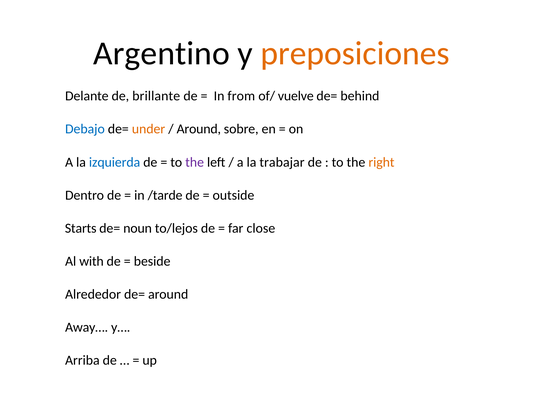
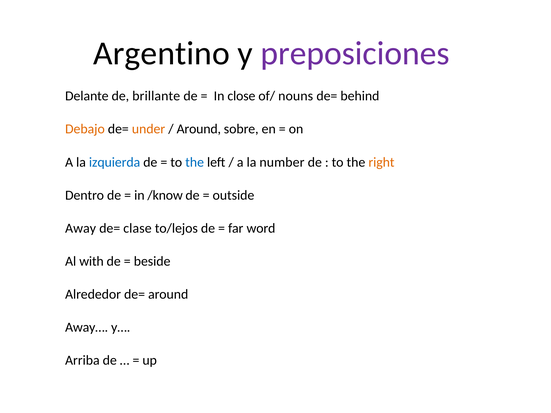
preposiciones colour: orange -> purple
from: from -> close
vuelve: vuelve -> nouns
Debajo colour: blue -> orange
the at (195, 162) colour: purple -> blue
trabajar: trabajar -> number
/tarde: /tarde -> /know
Starts: Starts -> Away
noun: noun -> clase
close: close -> word
